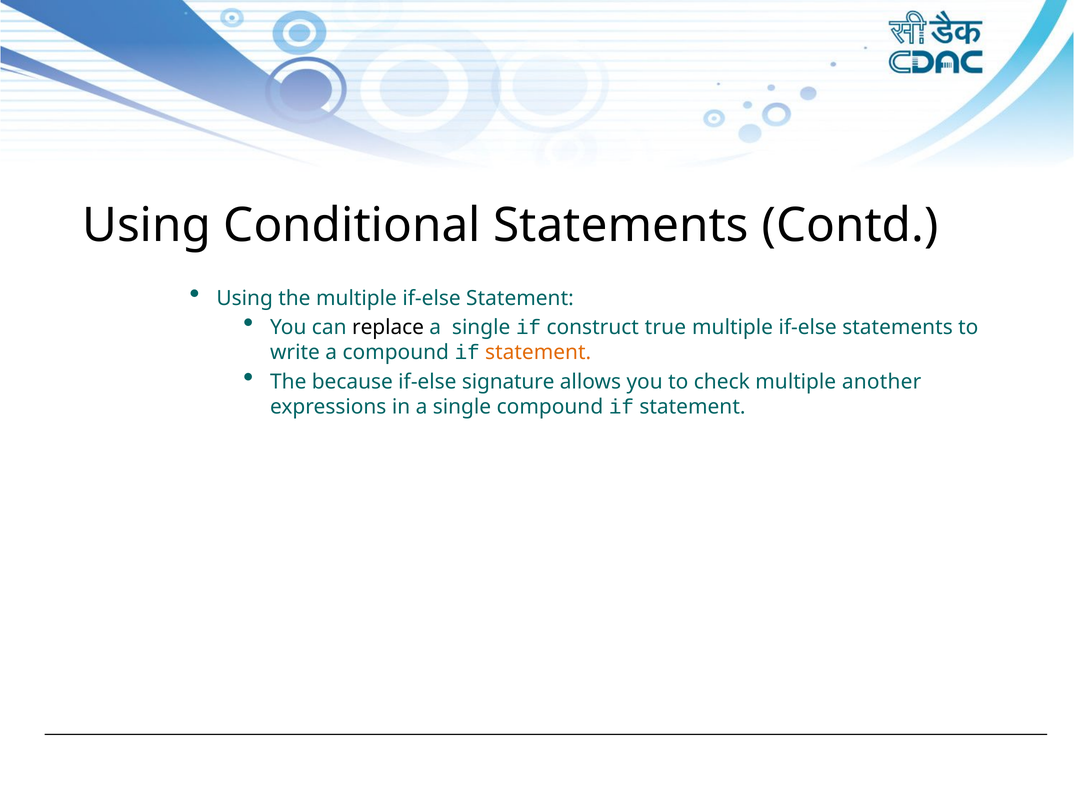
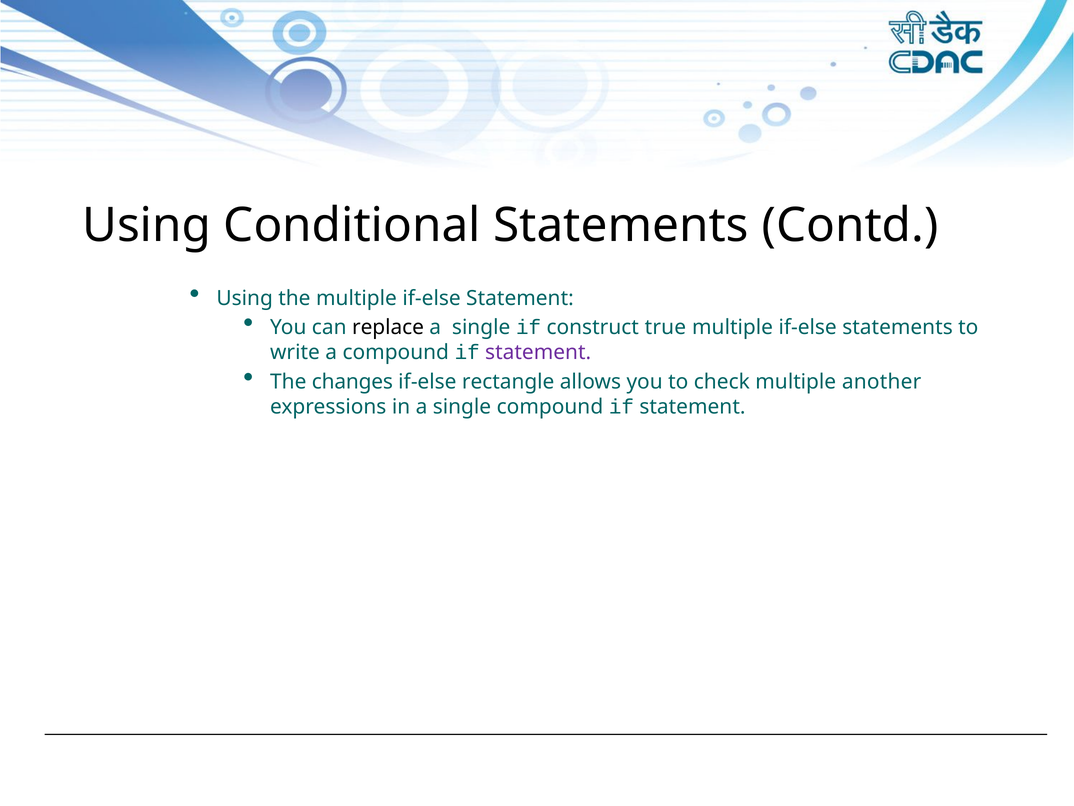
statement at (538, 352) colour: orange -> purple
because: because -> changes
signature: signature -> rectangle
